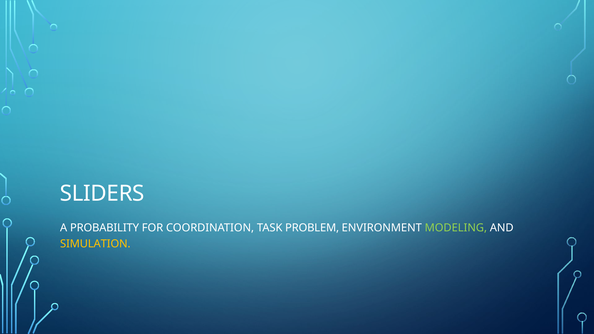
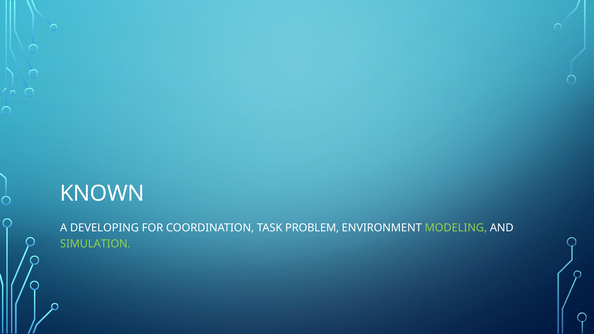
SLIDERS: SLIDERS -> KNOWN
PROBABILITY: PROBABILITY -> DEVELOPING
SIMULATION colour: yellow -> light green
